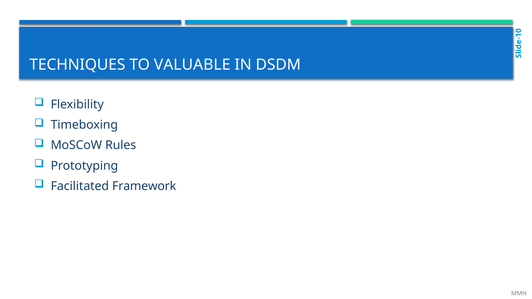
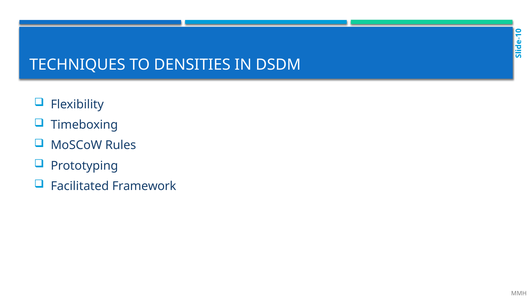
VALUABLE: VALUABLE -> DENSITIES
